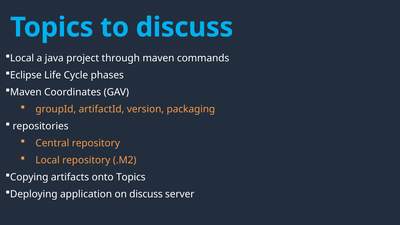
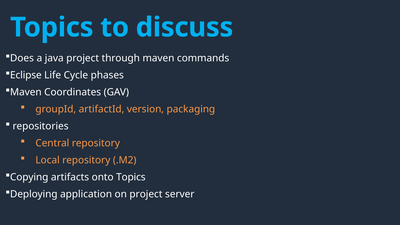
Local at (22, 58): Local -> Does
on discuss: discuss -> project
